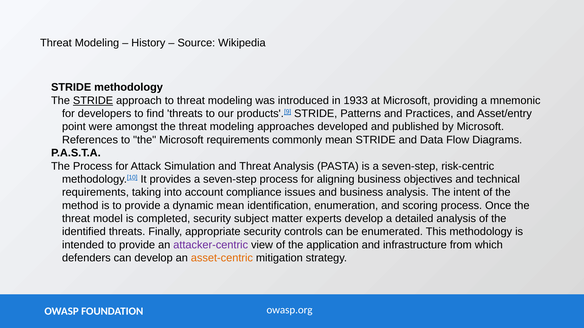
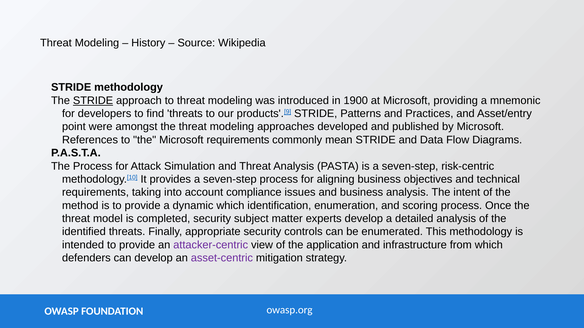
1933: 1933 -> 1900
dynamic mean: mean -> which
asset-centric colour: orange -> purple
